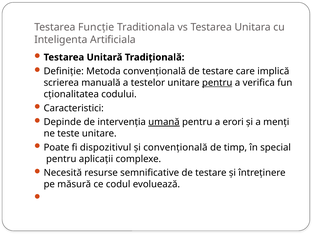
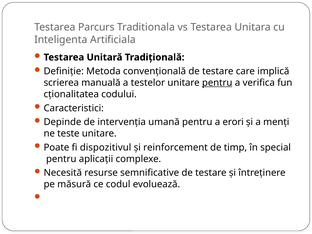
Funcție: Funcție -> Parcurs
umană underline: present -> none
și convențională: convențională -> reinforcement
